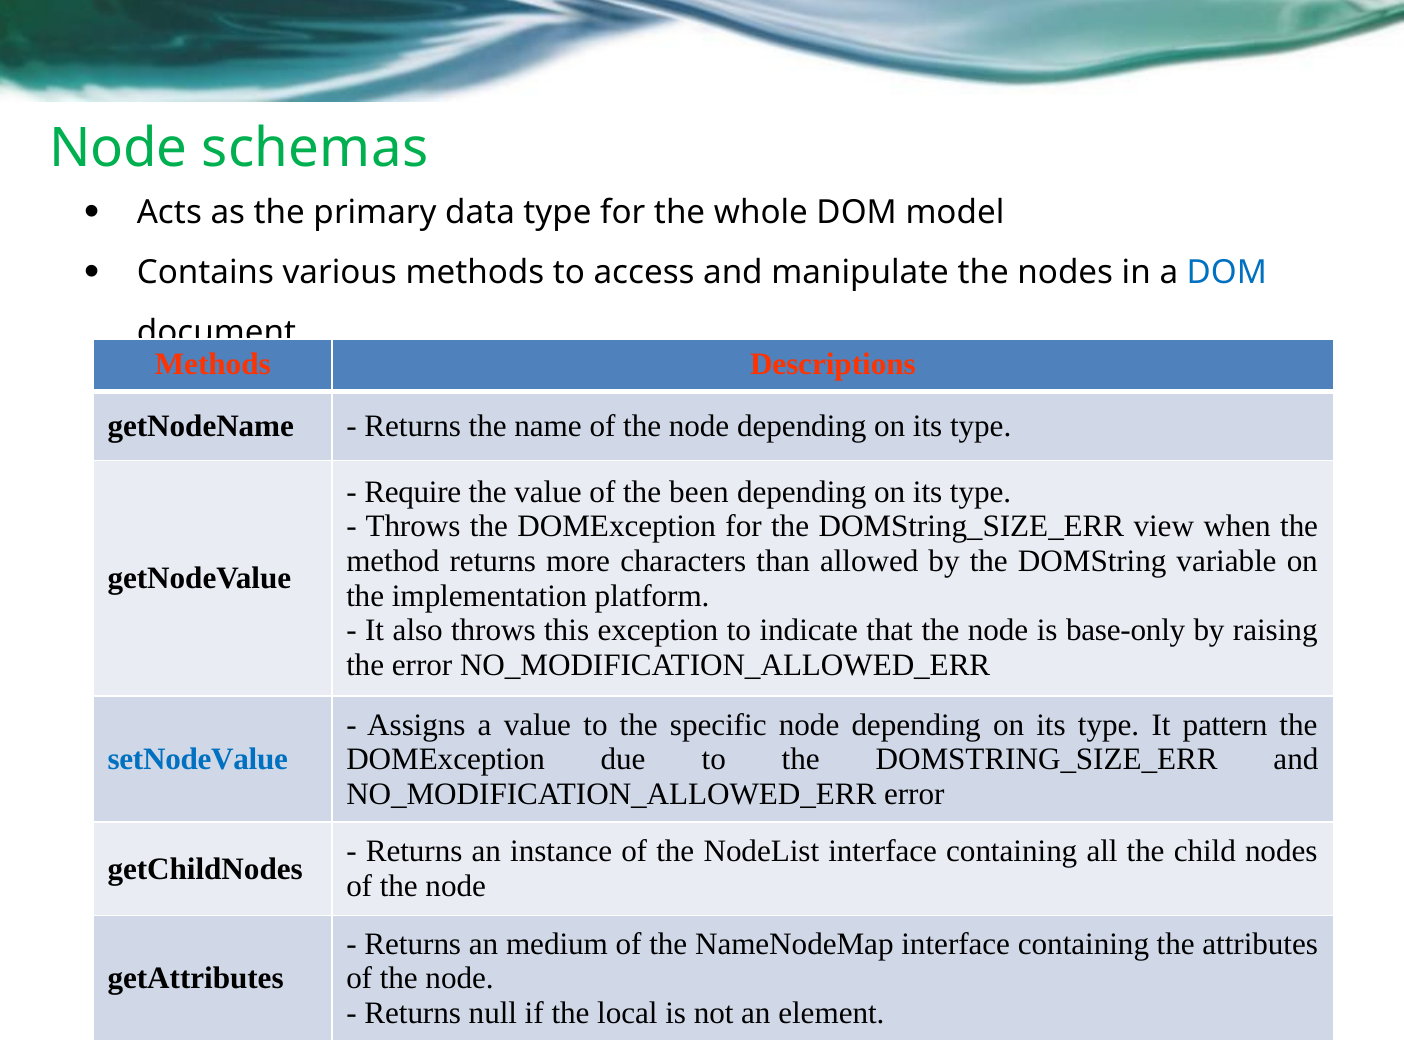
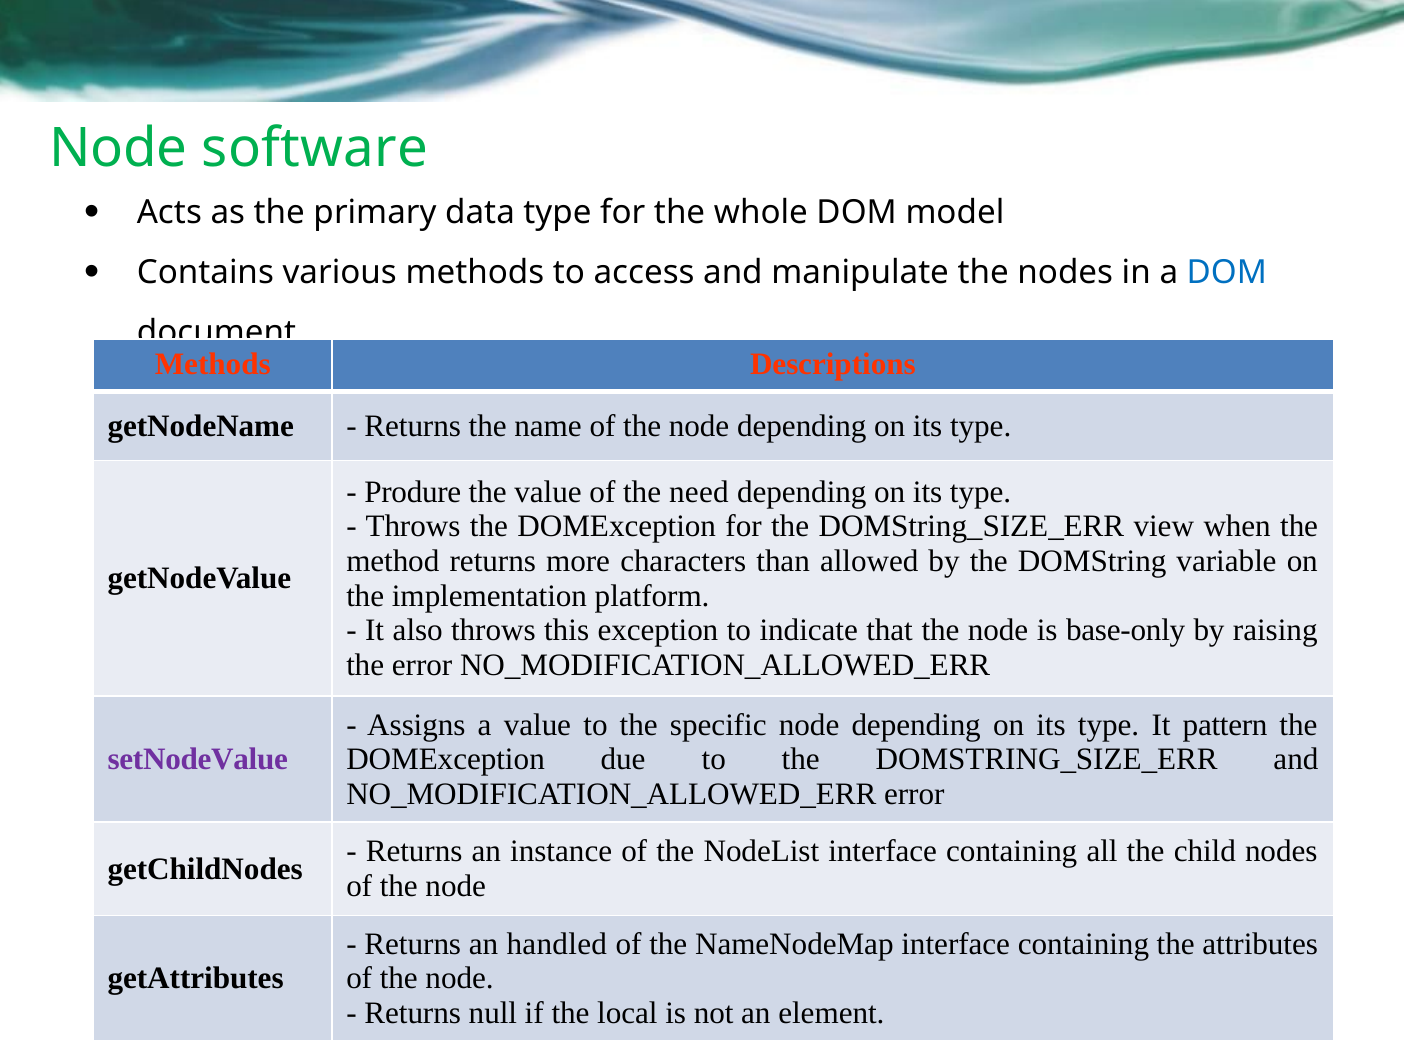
schemas: schemas -> software
Require: Require -> Produre
been: been -> need
setNodeValue colour: blue -> purple
medium: medium -> handled
